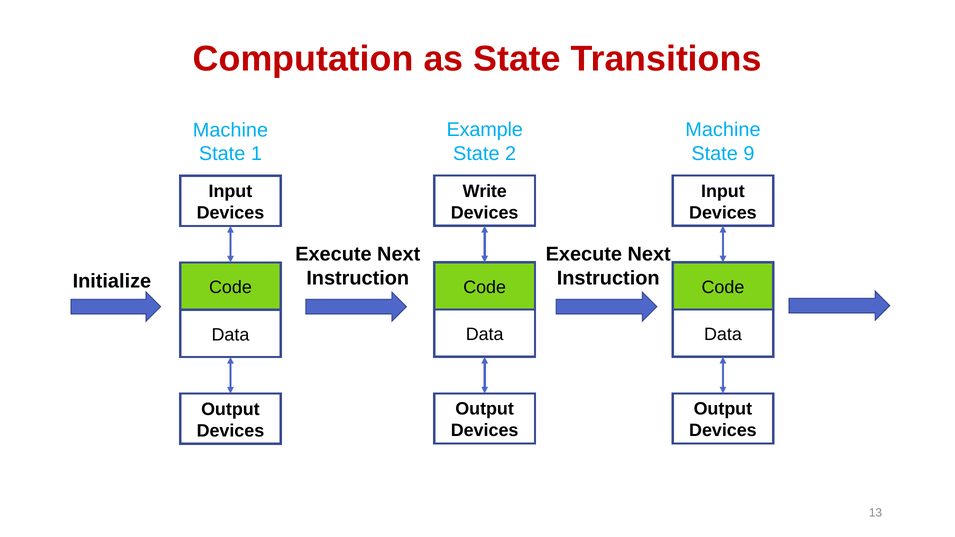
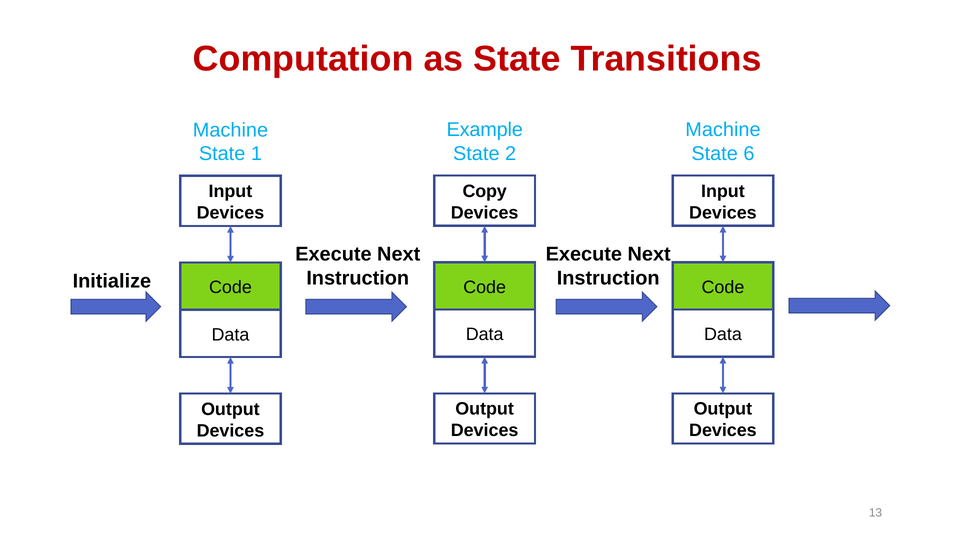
9: 9 -> 6
Write: Write -> Copy
